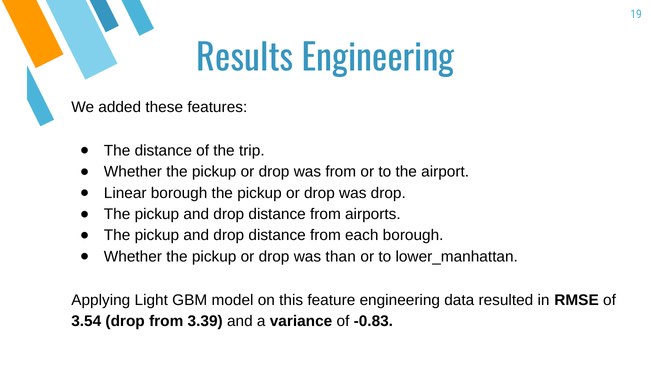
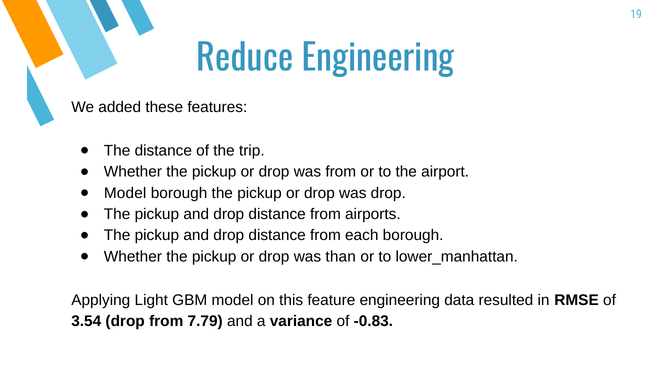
Results: Results -> Reduce
Linear at (125, 193): Linear -> Model
3.39: 3.39 -> 7.79
